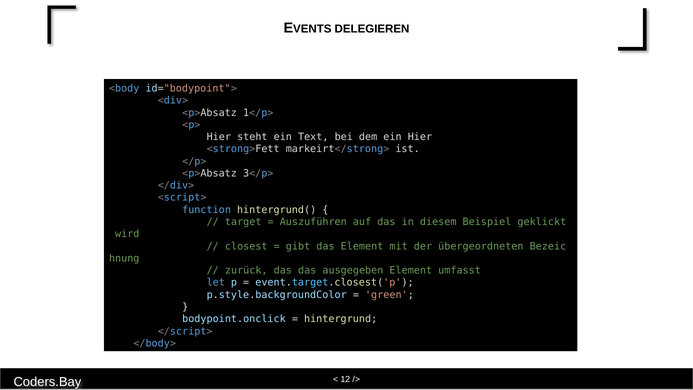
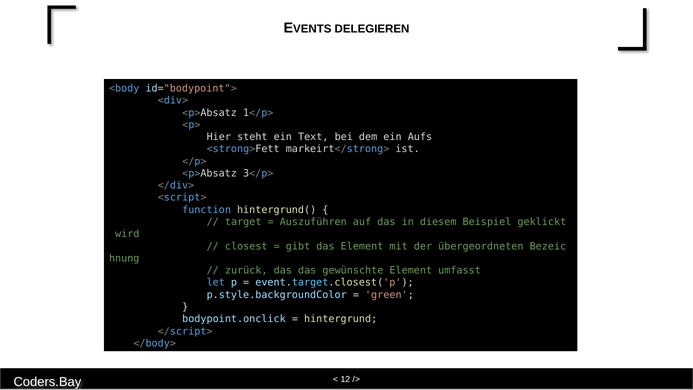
ein Hier: Hier -> Aufs
ausgegeben: ausgegeben -> gewünschte
